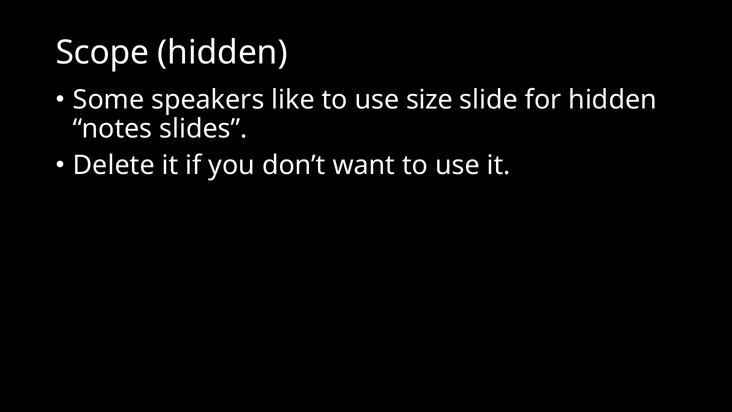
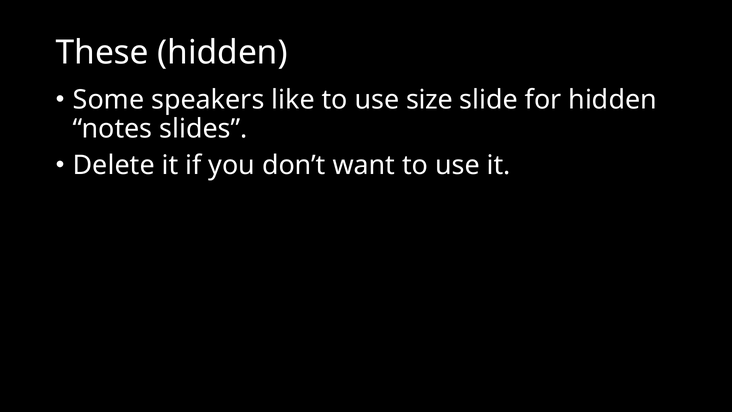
Scope: Scope -> These
